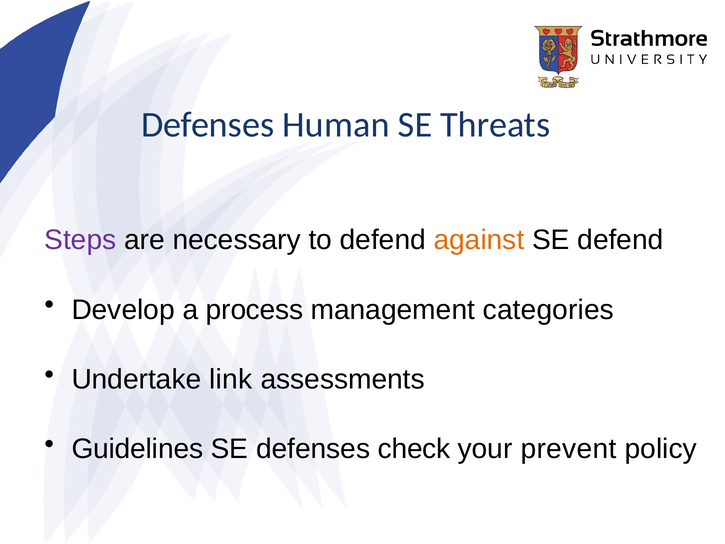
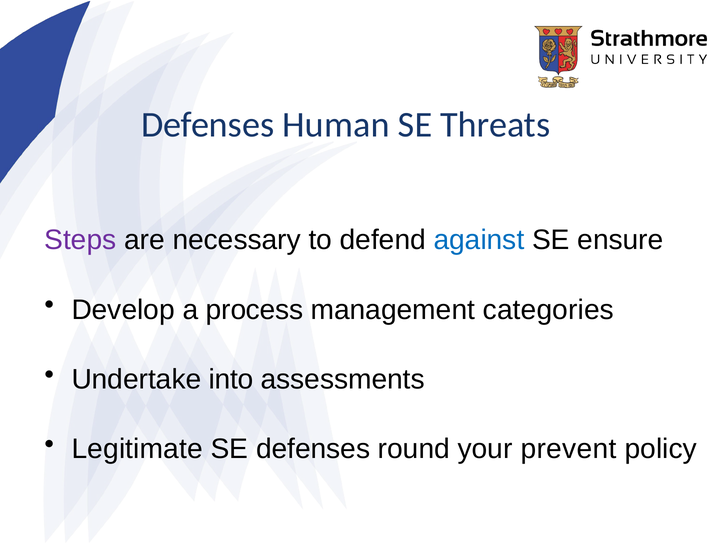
against colour: orange -> blue
SE defend: defend -> ensure
link: link -> into
Guidelines: Guidelines -> Legitimate
check: check -> round
